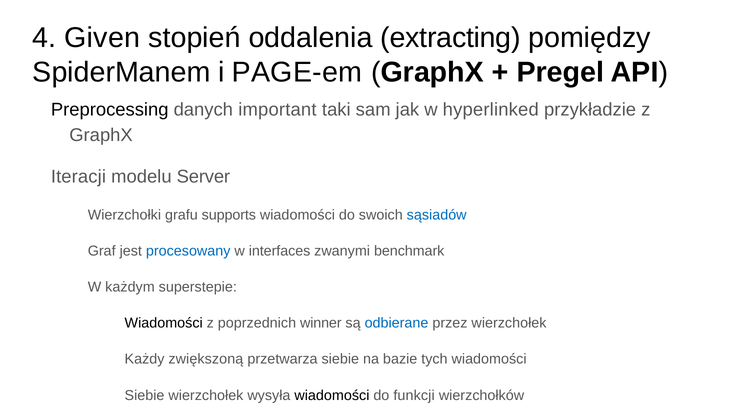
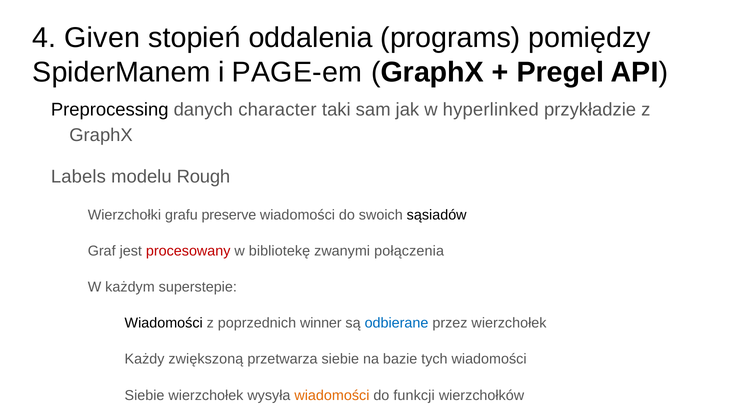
extracting: extracting -> programs
important: important -> character
Iteracji: Iteracji -> Labels
Server: Server -> Rough
supports: supports -> preserve
sąsiadów colour: blue -> black
procesowany colour: blue -> red
interfaces: interfaces -> bibliotekę
benchmark: benchmark -> połączenia
wiadomości at (332, 396) colour: black -> orange
